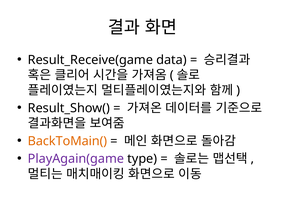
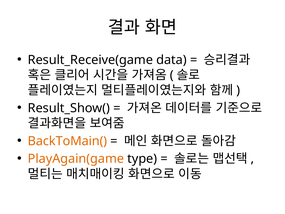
PlayAgain(game colour: purple -> orange
